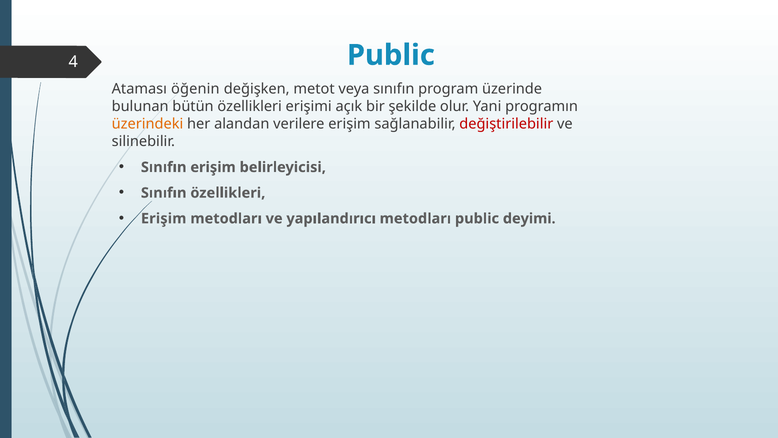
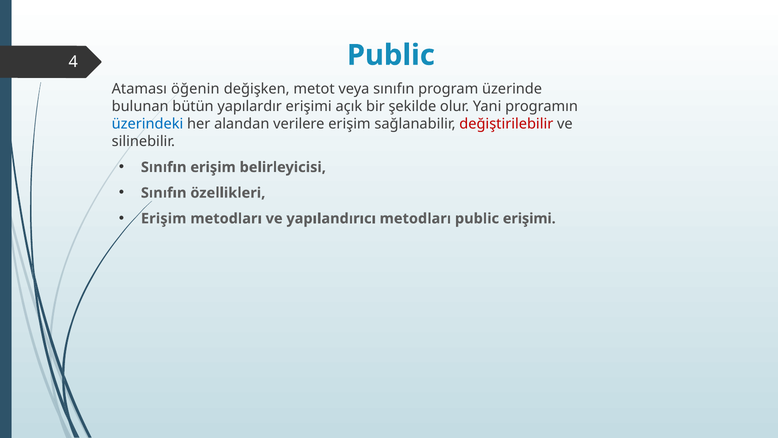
bütün özellikleri: özellikleri -> yapılardır
üzerindeki colour: orange -> blue
public deyimi: deyimi -> erişimi
